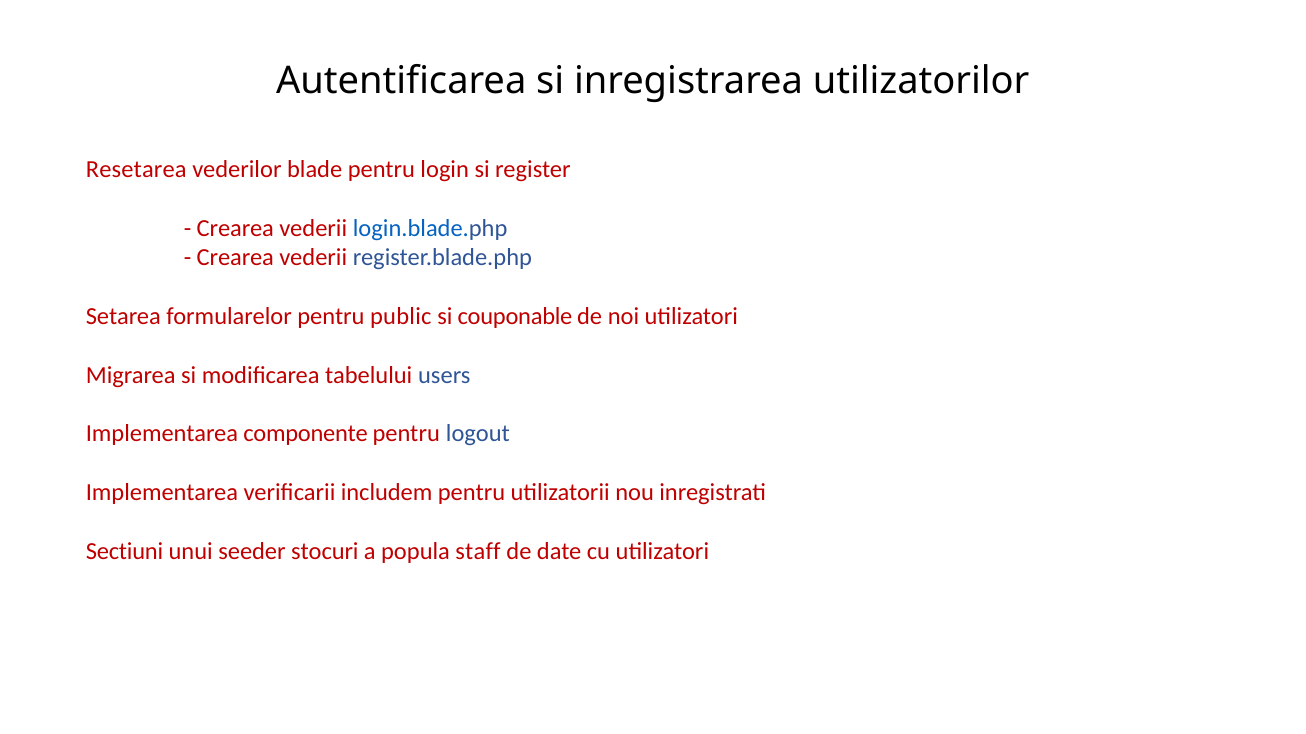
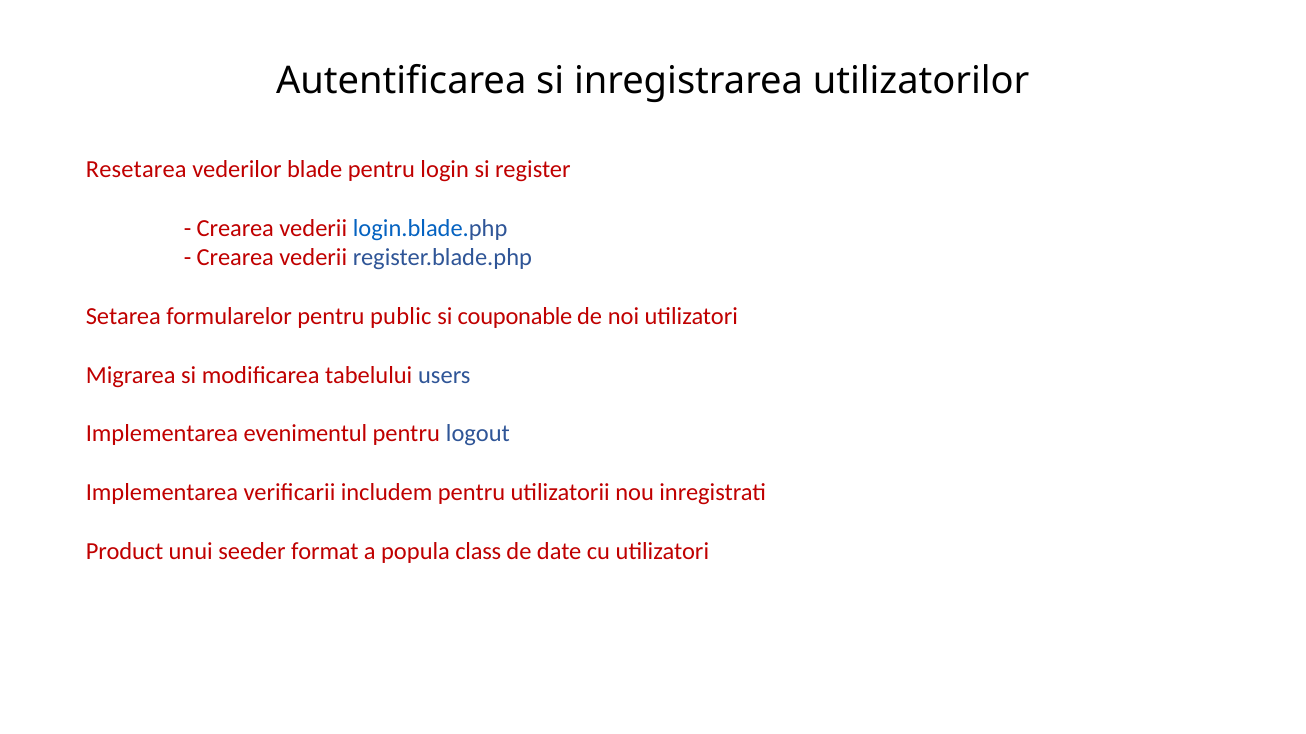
componente: componente -> evenimentul
Sectiuni: Sectiuni -> Product
stocuri: stocuri -> format
staff: staff -> class
